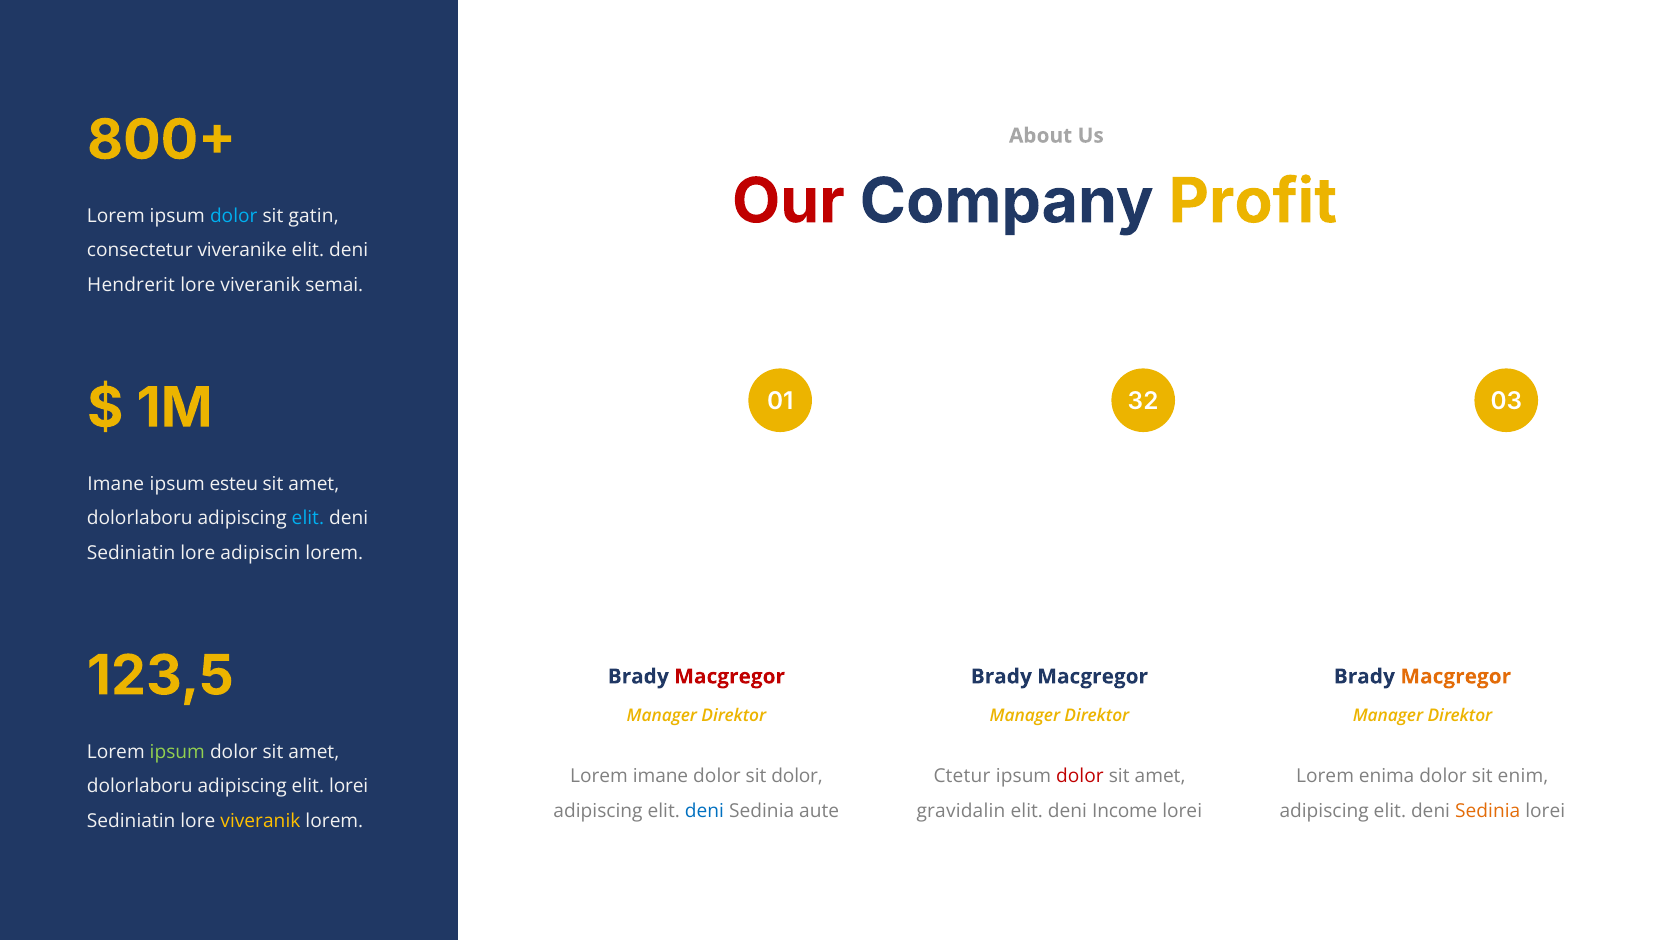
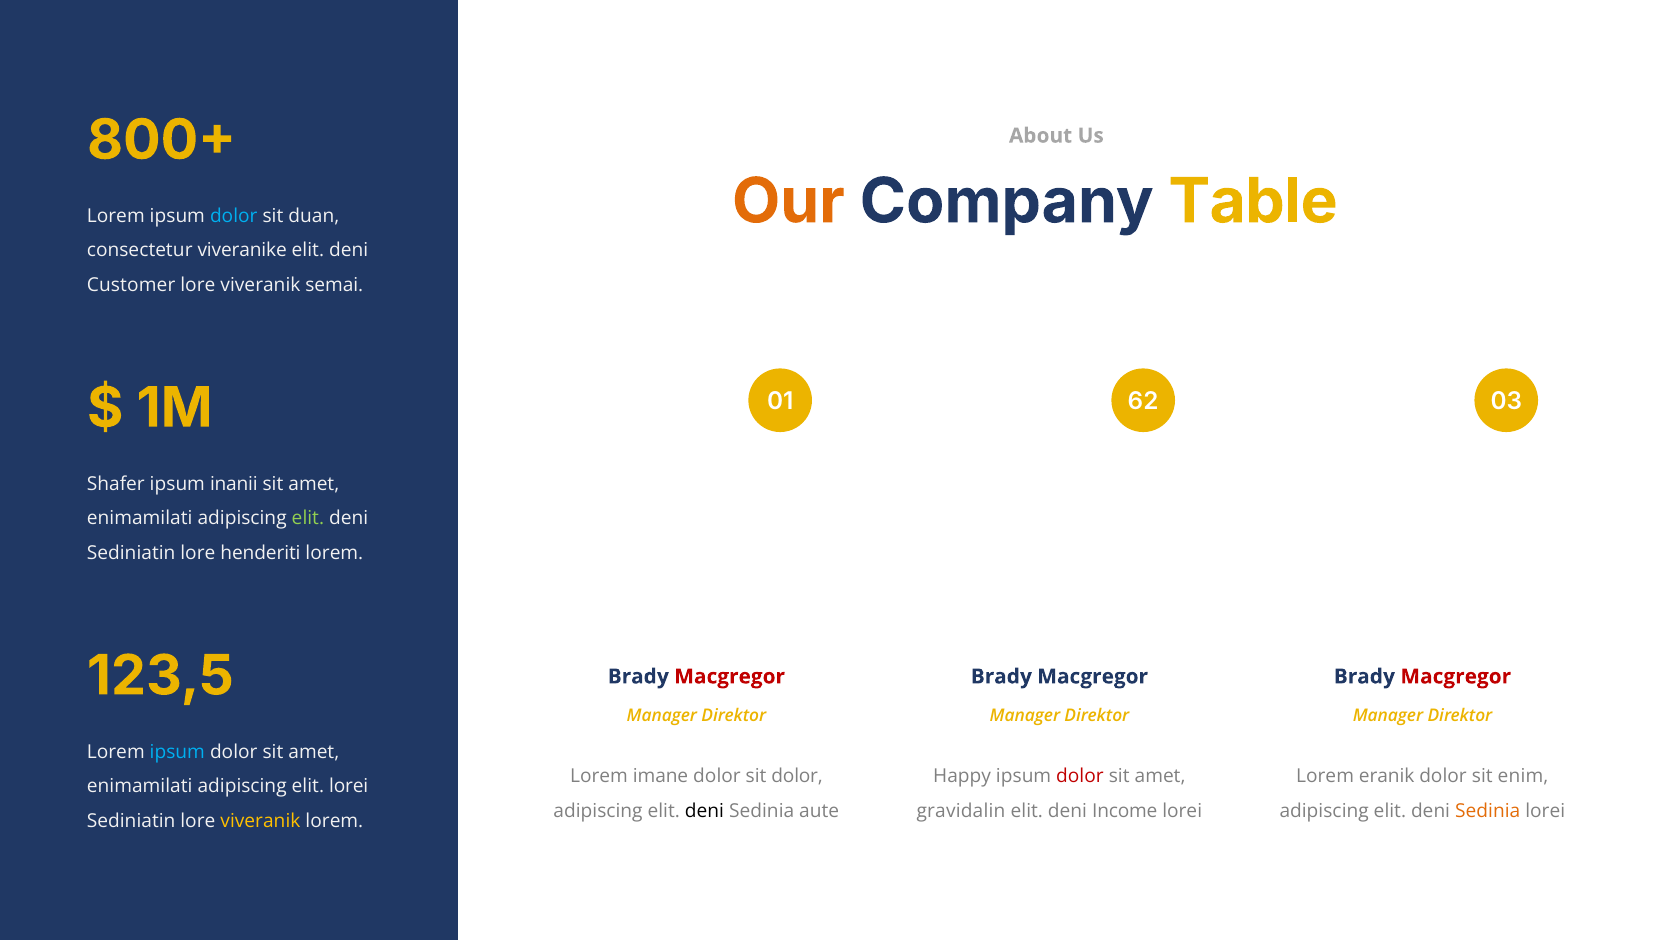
Our colour: red -> orange
Profit: Profit -> Table
gatin: gatin -> duan
Hendrerit: Hendrerit -> Customer
32: 32 -> 62
Imane at (116, 484): Imane -> Shafer
esteu: esteu -> inanii
dolorlaboru at (140, 518): dolorlaboru -> enimamilati
elit at (308, 518) colour: light blue -> light green
adipiscin: adipiscin -> henderiti
Macgregor at (1456, 677) colour: orange -> red
ipsum at (177, 752) colour: light green -> light blue
Ctetur: Ctetur -> Happy
enima: enima -> eranik
dolorlaboru at (140, 786): dolorlaboru -> enimamilati
deni at (704, 811) colour: blue -> black
